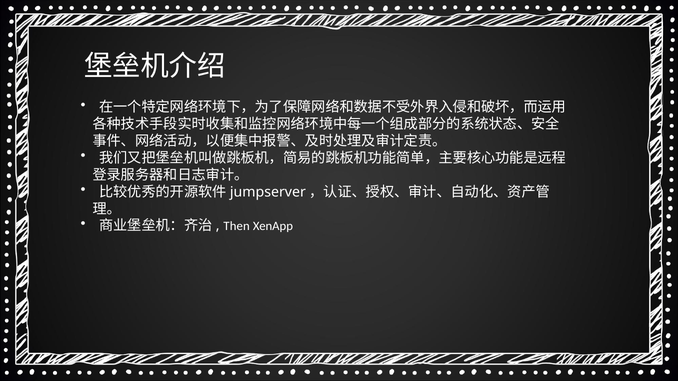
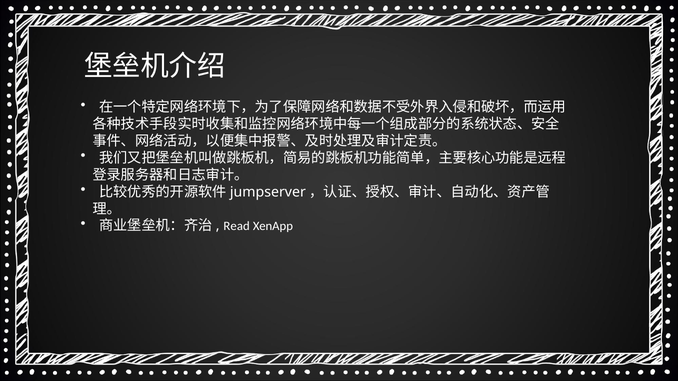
Then: Then -> Read
